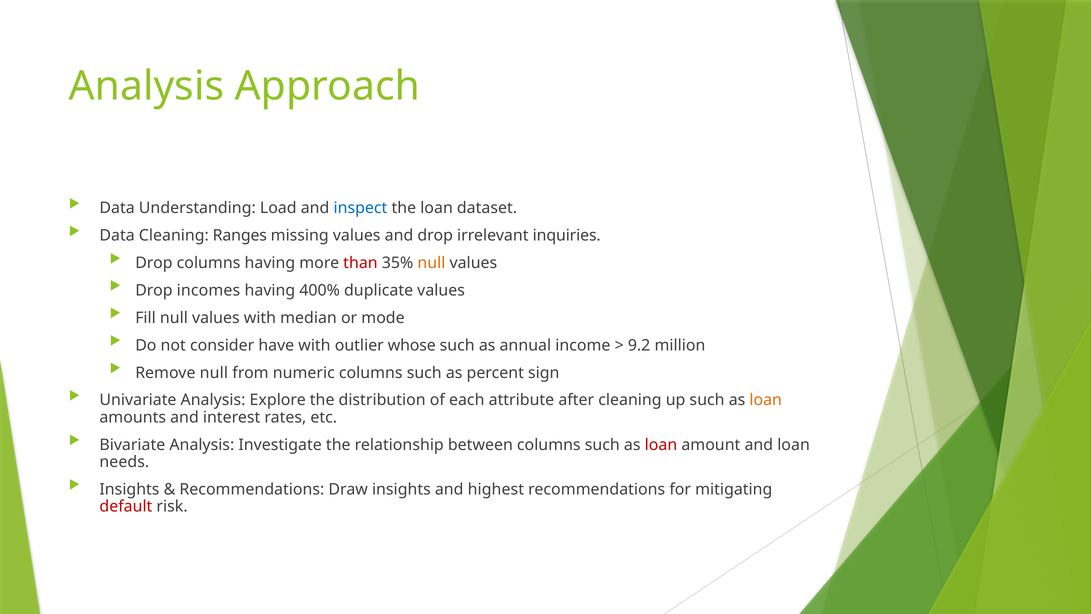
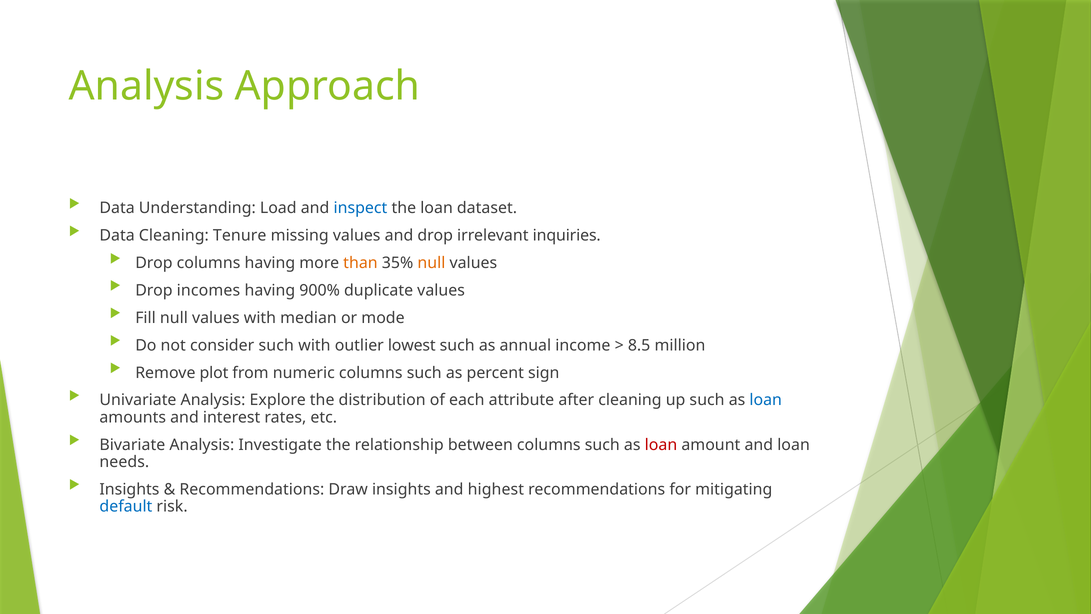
Ranges: Ranges -> Tenure
than colour: red -> orange
400%: 400% -> 900%
consider have: have -> such
whose: whose -> lowest
9.2: 9.2 -> 8.5
Remove null: null -> plot
loan at (766, 400) colour: orange -> blue
default colour: red -> blue
